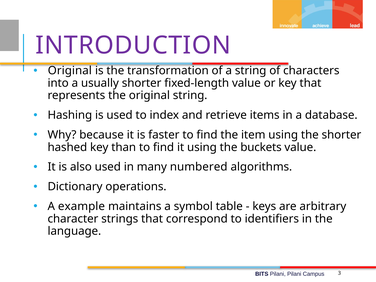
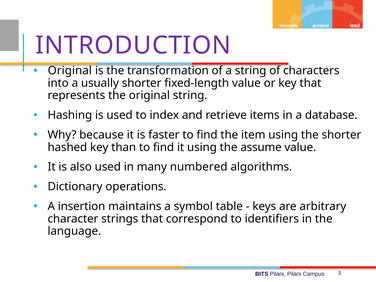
buckets: buckets -> assume
example: example -> insertion
